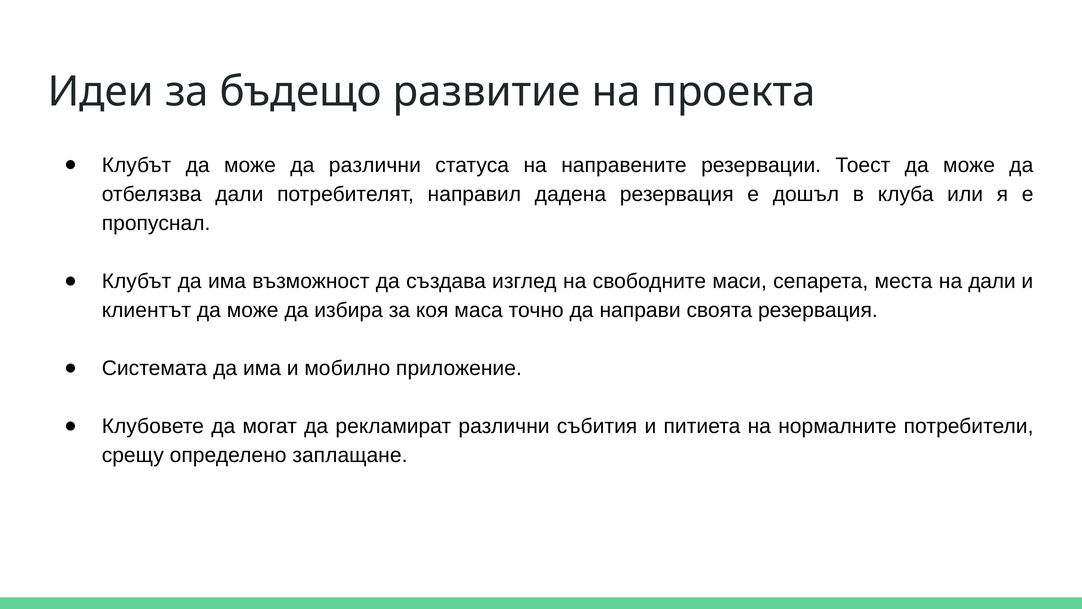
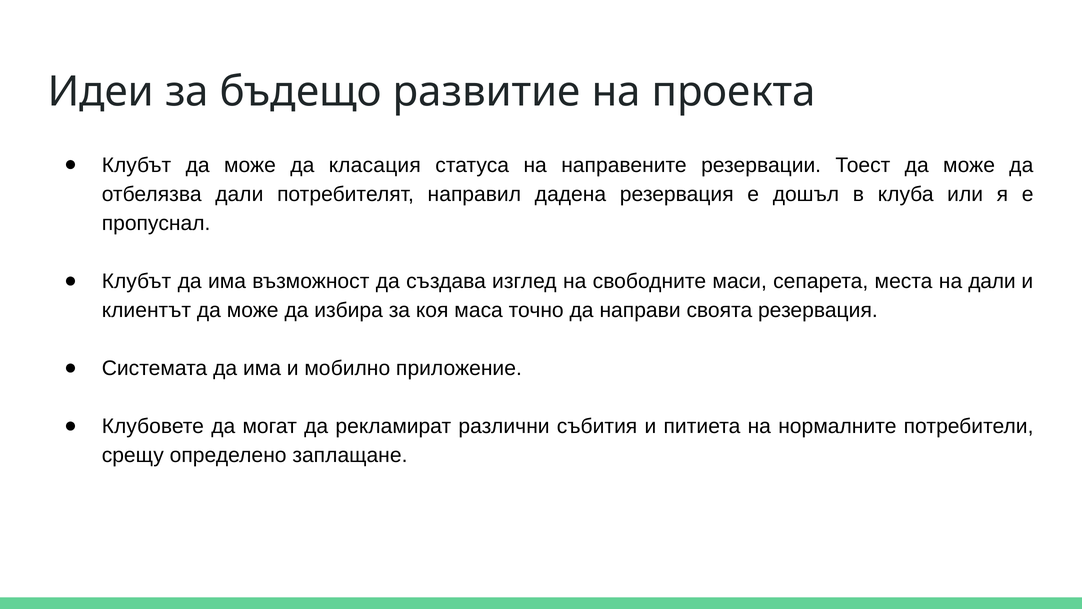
да различни: различни -> класация
